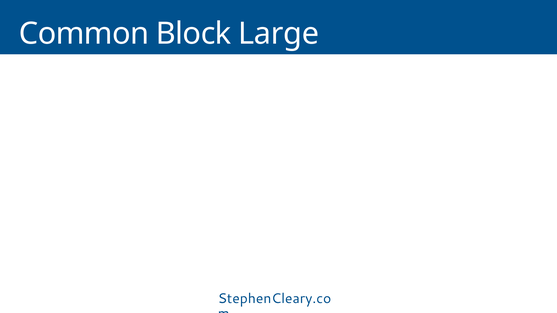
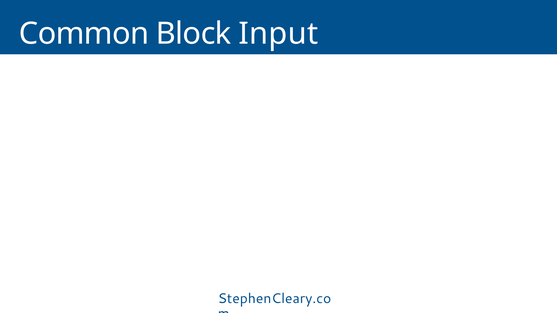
Large: Large -> Input
